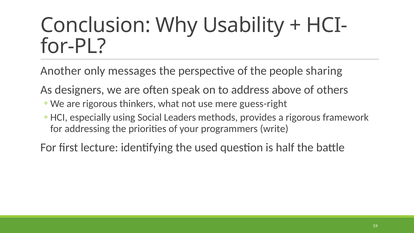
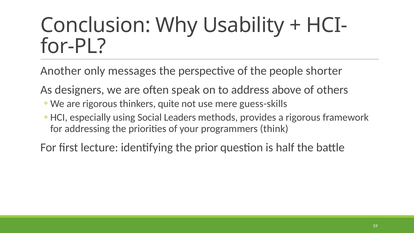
sharing: sharing -> shorter
what: what -> quite
guess-right: guess-right -> guess-skills
write: write -> think
used: used -> prior
